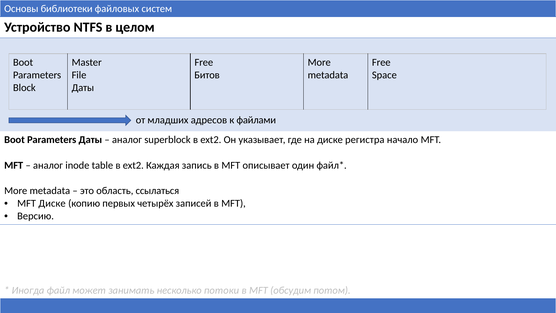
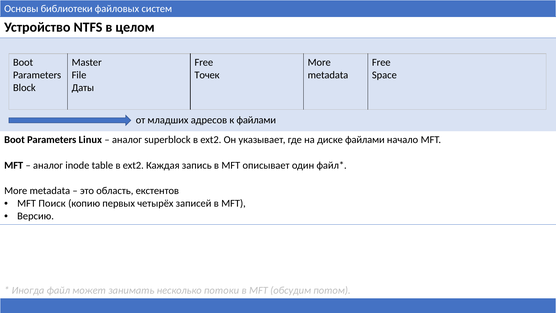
Битов: Битов -> Точек
Parameters Даты: Даты -> Linux
диске регистра: регистра -> файлами
ссылаться: ссылаться -> екстентов
MFT Диске: Диске -> Поиск
